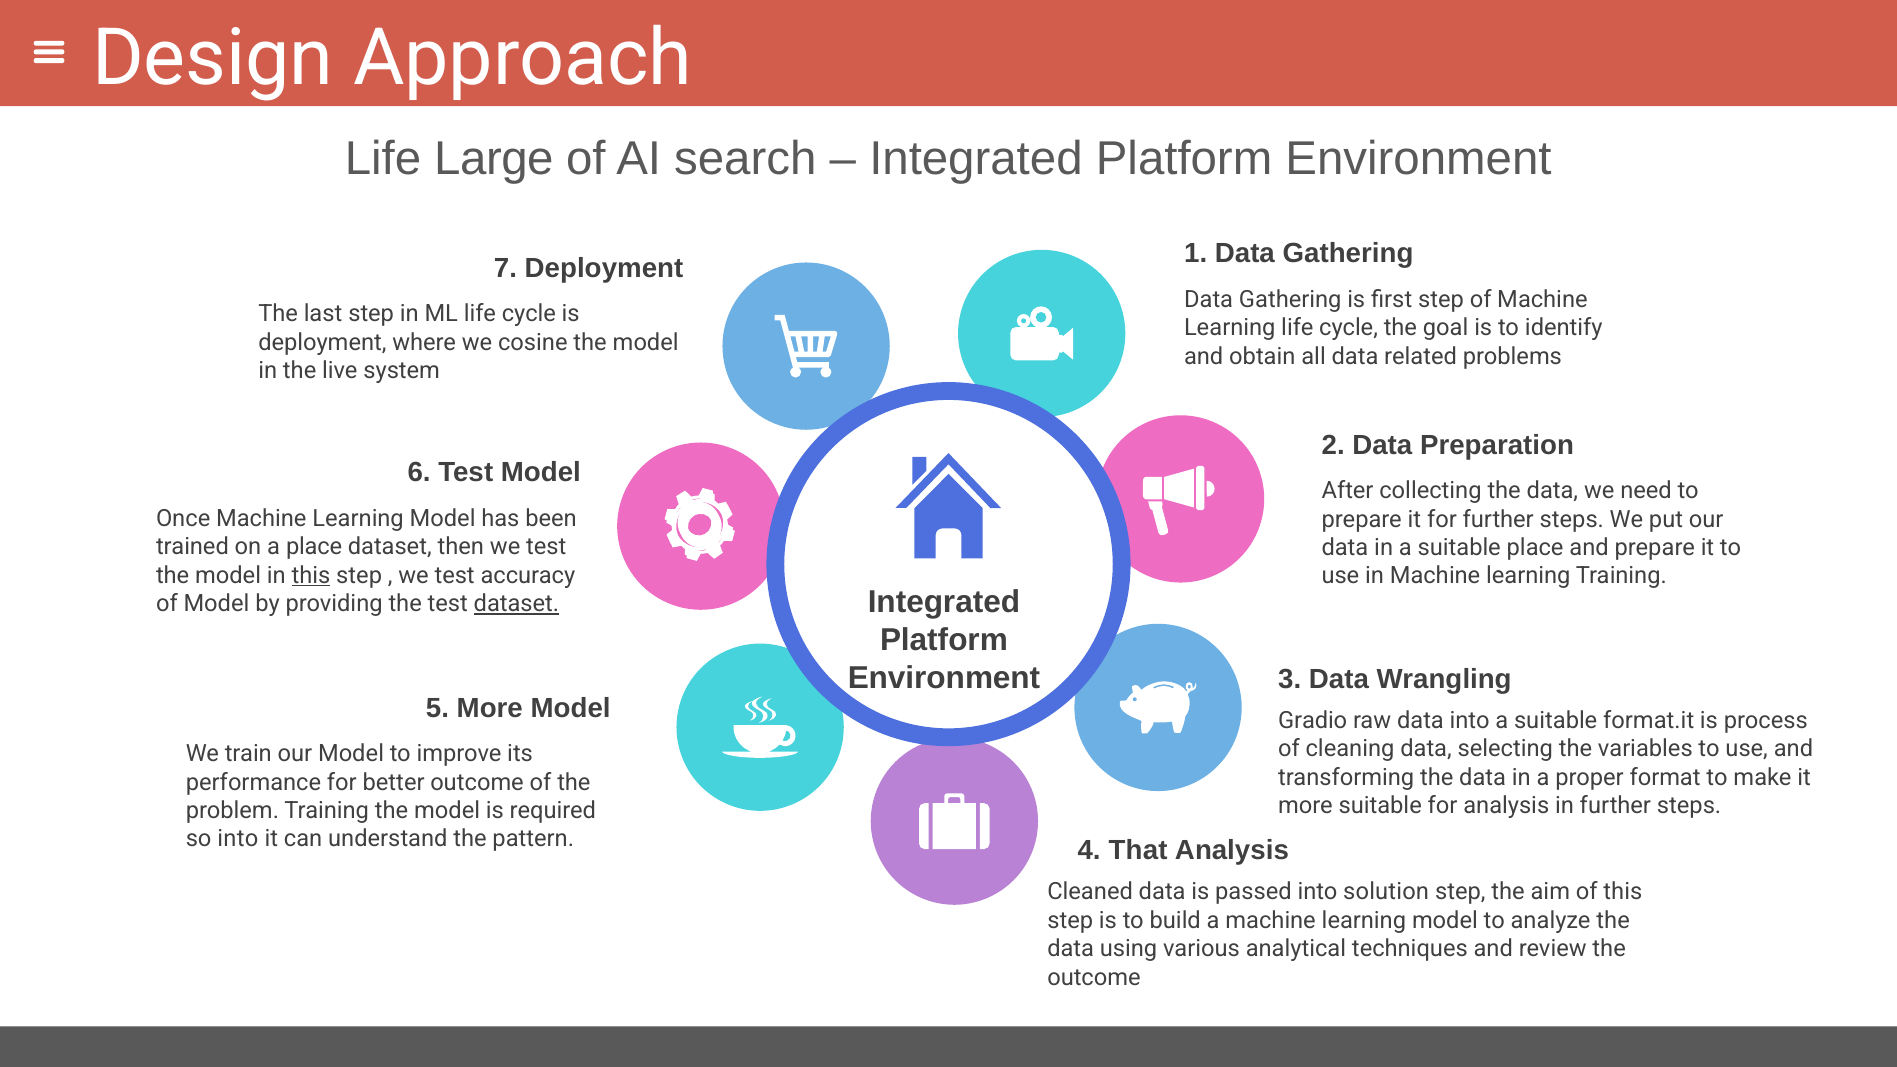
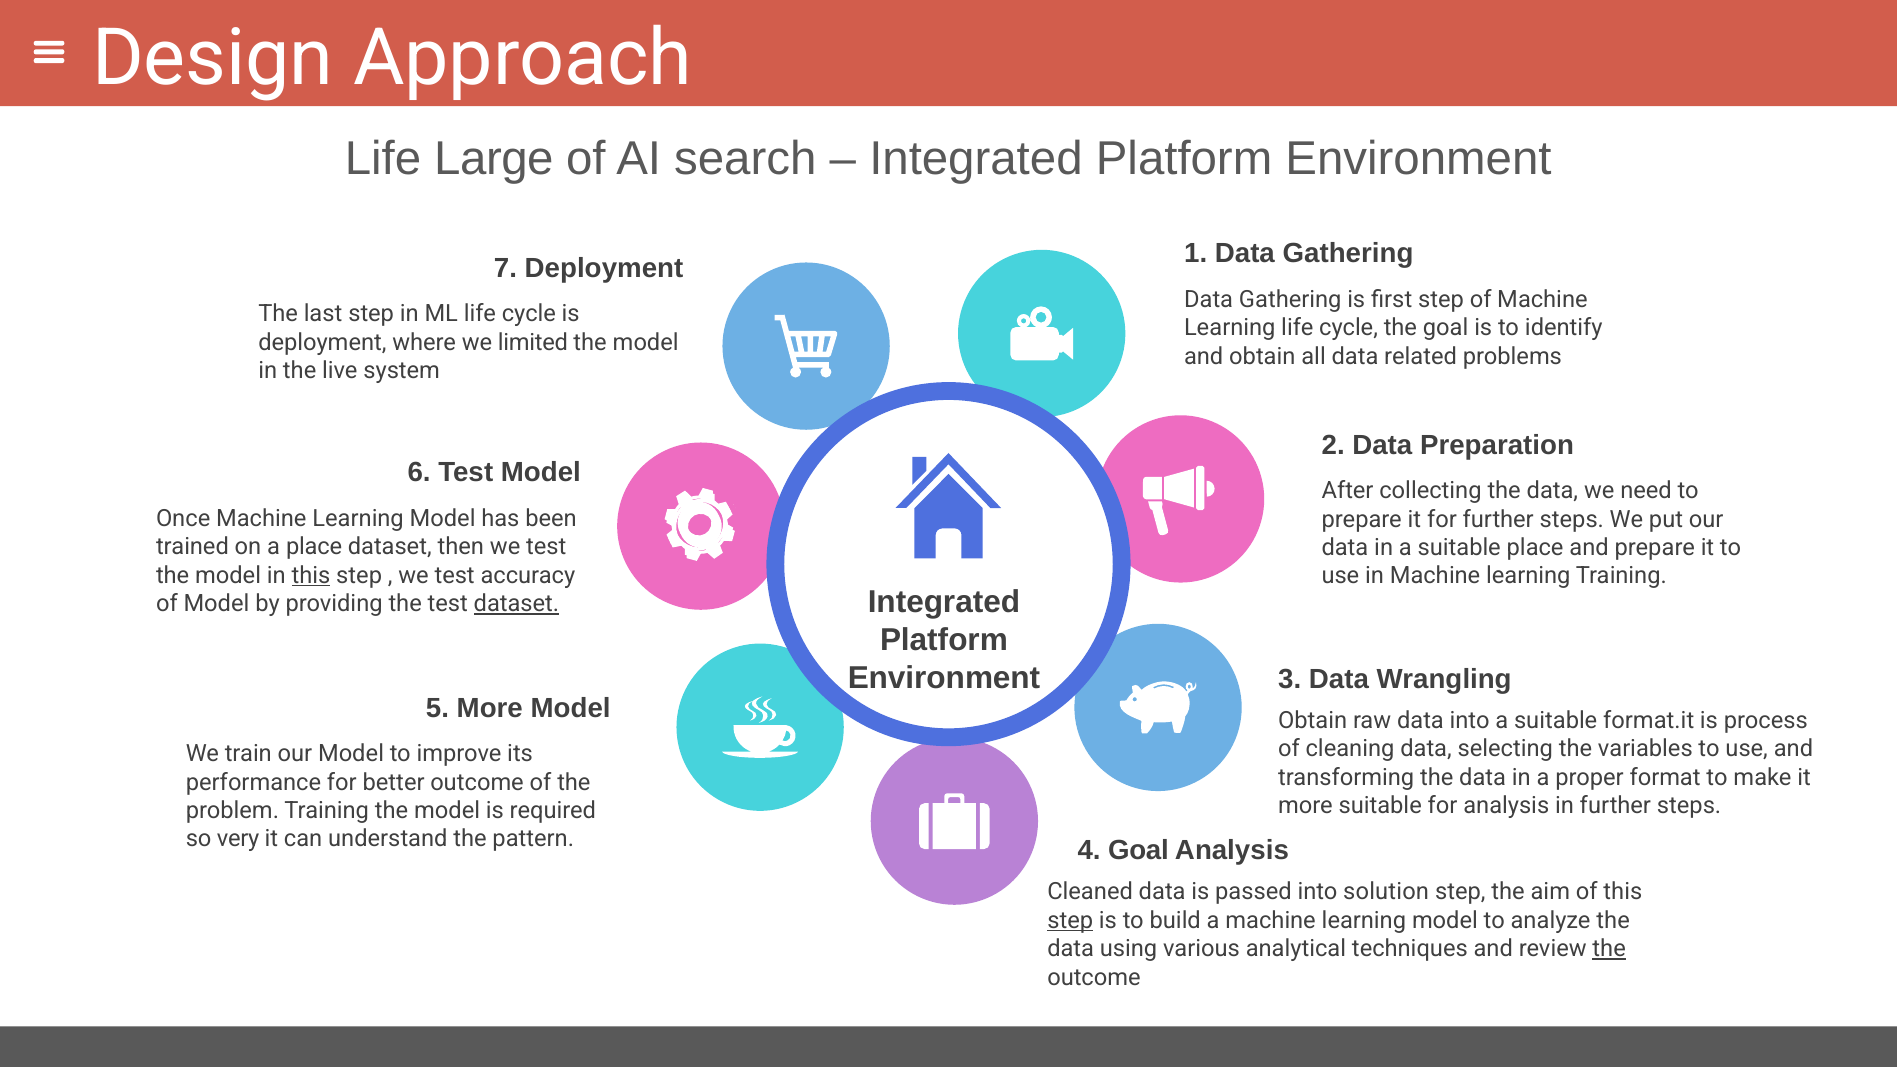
cosine: cosine -> limited
Gradio at (1313, 721): Gradio -> Obtain
so into: into -> very
4 That: That -> Goal
step at (1070, 920) underline: none -> present
the at (1609, 949) underline: none -> present
